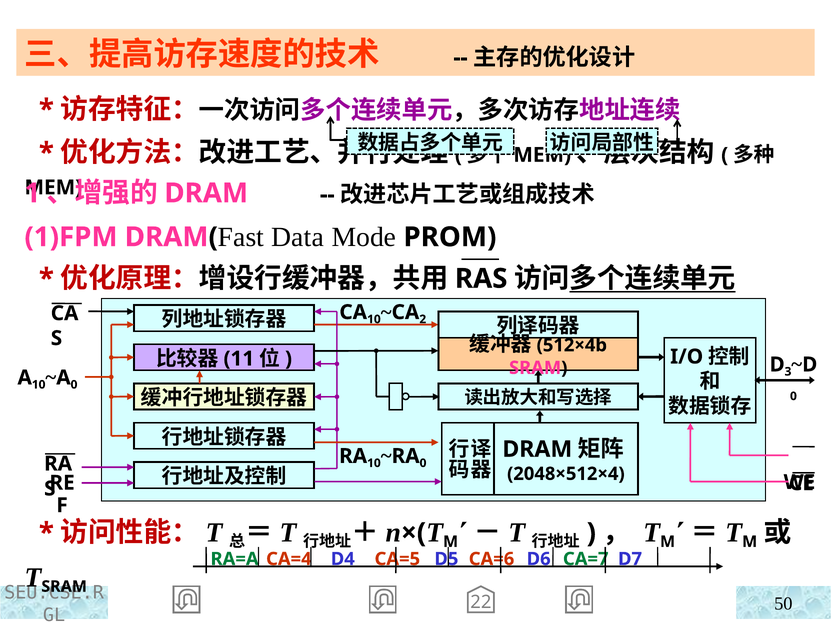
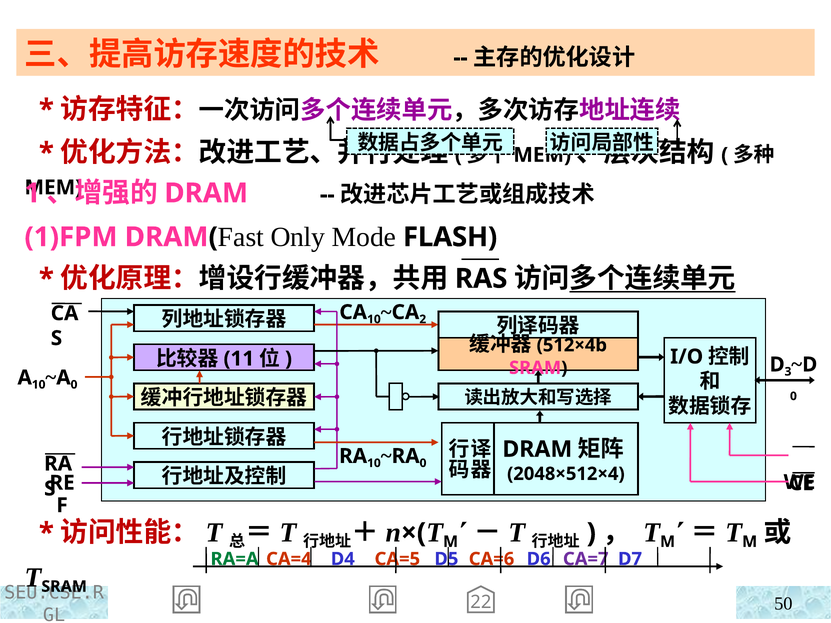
Data: Data -> Only
PROM: PROM -> FLASH
CA=7 colour: green -> purple
